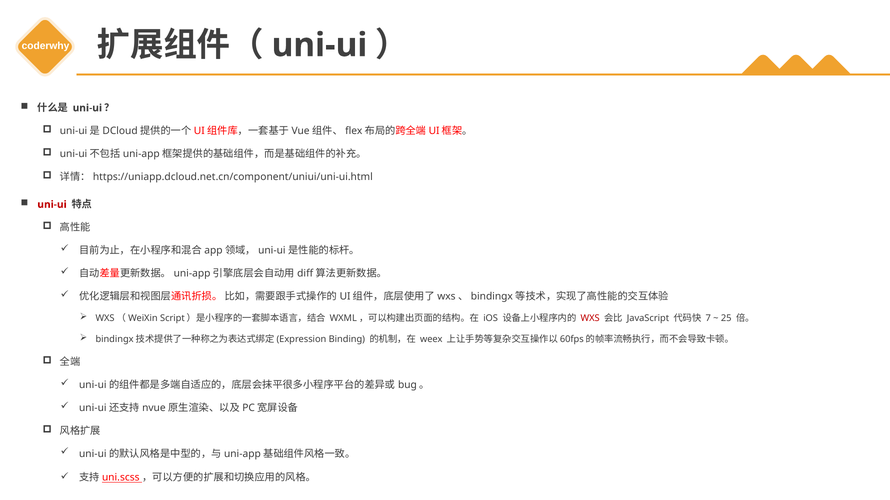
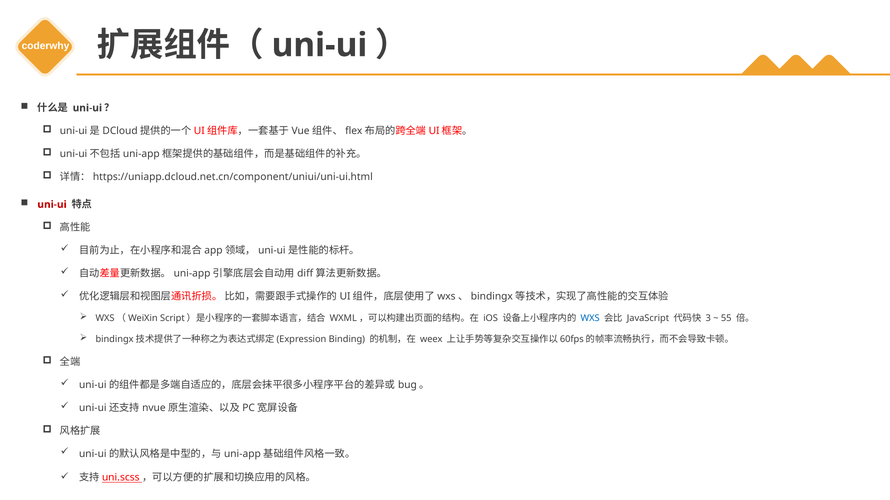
WXS at (590, 319) colour: red -> blue
7: 7 -> 3
25: 25 -> 55
